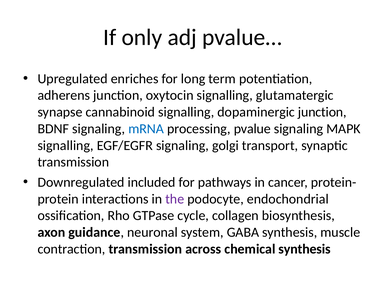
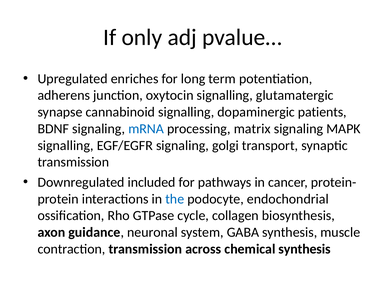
dopaminergic junction: junction -> patients
pvalue: pvalue -> matrix
the colour: purple -> blue
